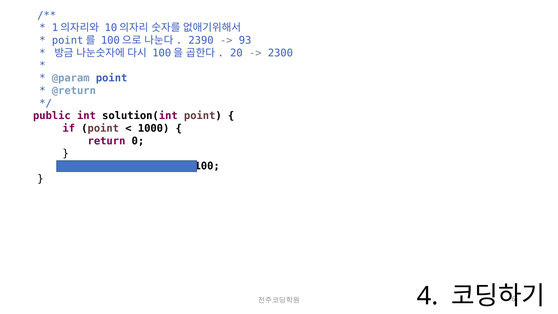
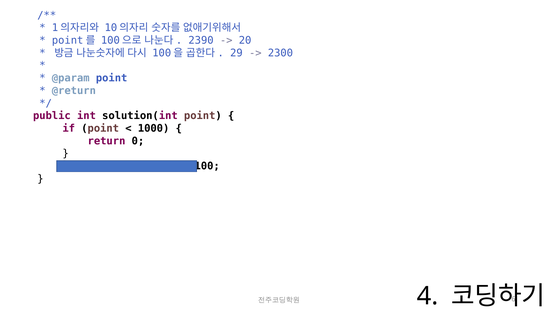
93: 93 -> 20
20: 20 -> 29
